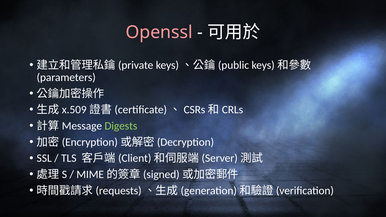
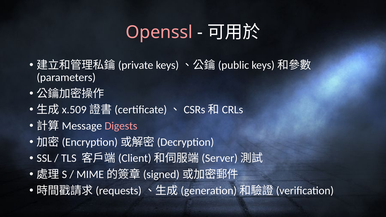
Digests colour: light green -> pink
